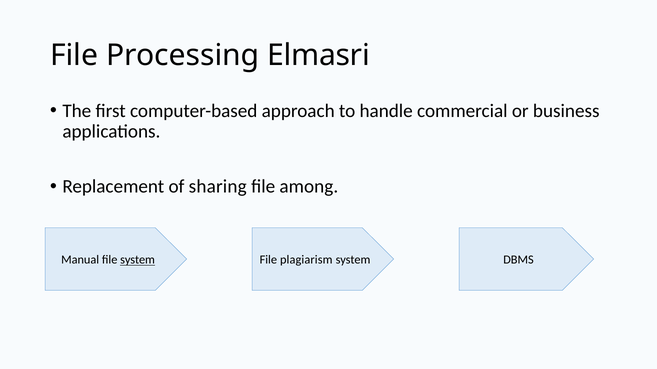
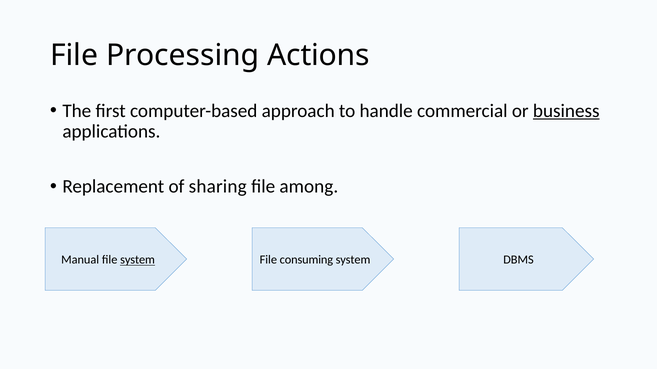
Elmasri: Elmasri -> Actions
business underline: none -> present
plagiarism: plagiarism -> consuming
